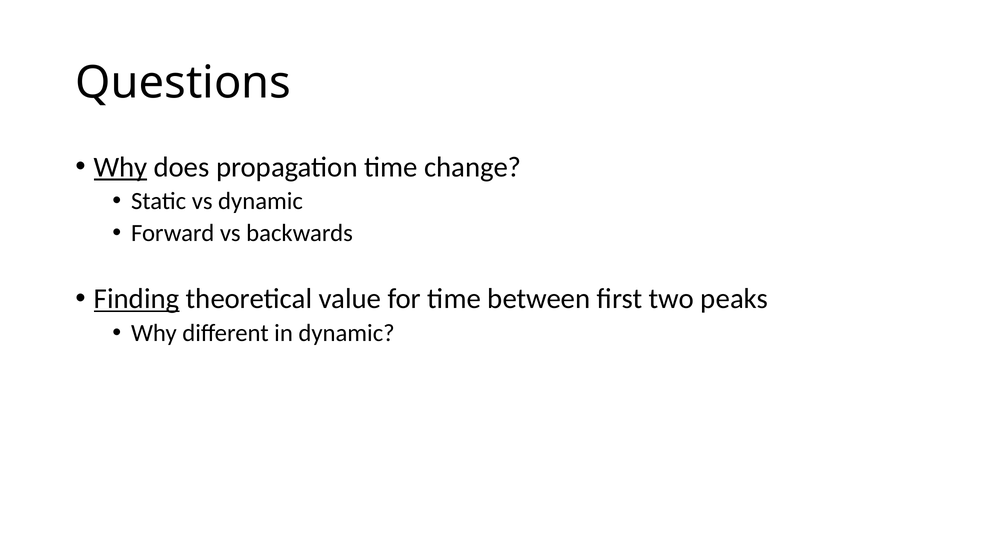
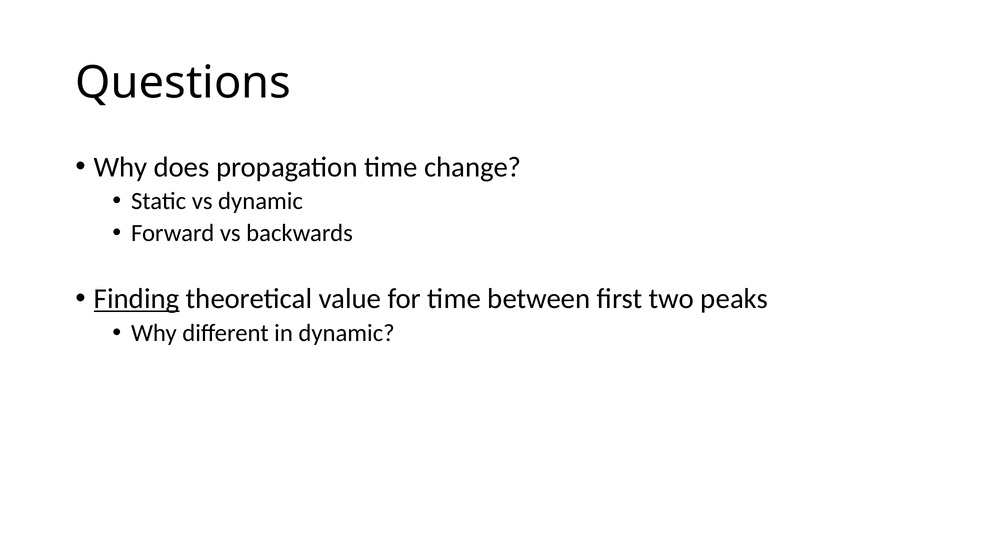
Why at (121, 167) underline: present -> none
